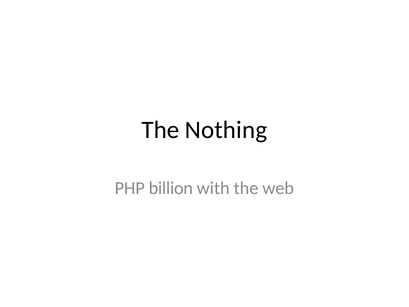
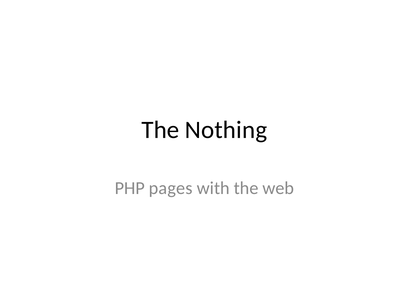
billion: billion -> pages
